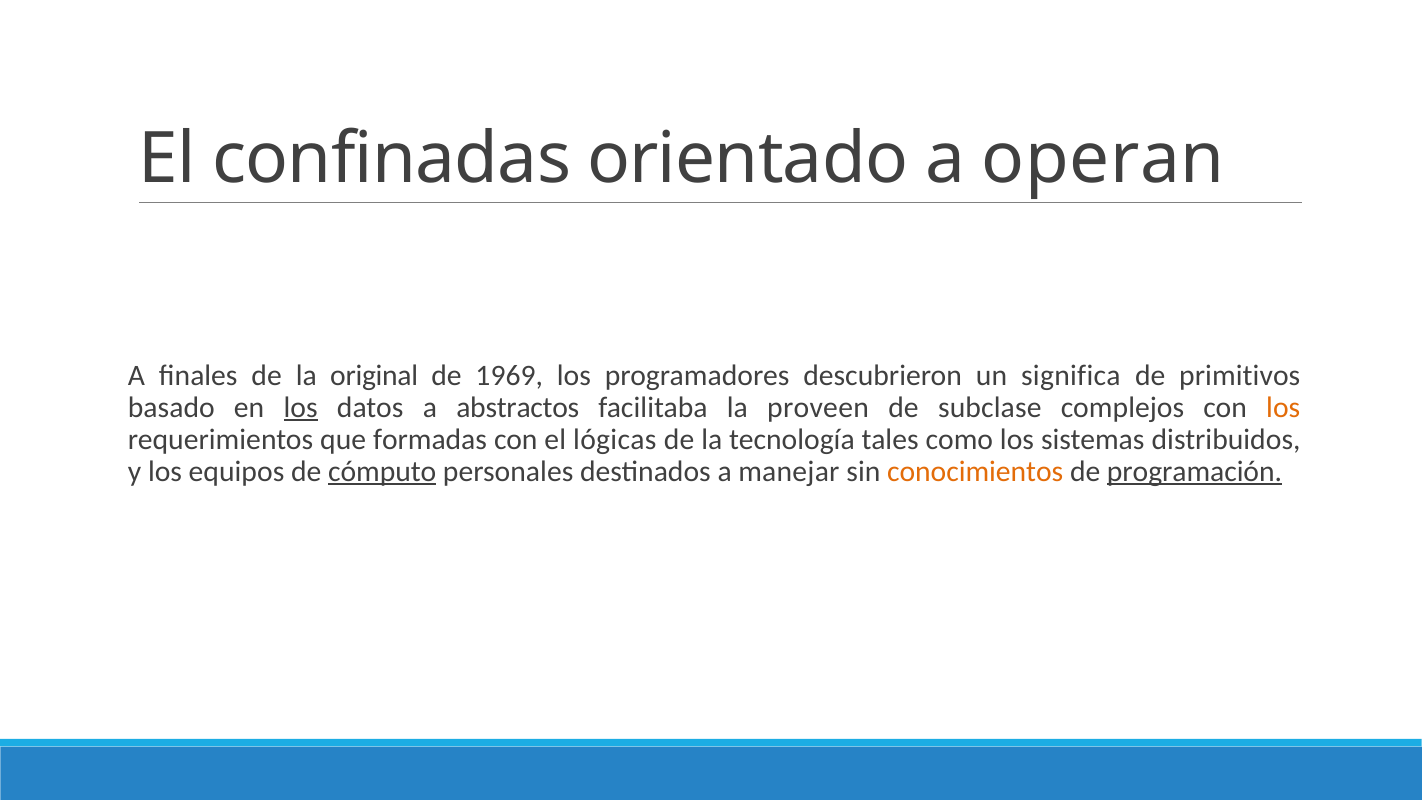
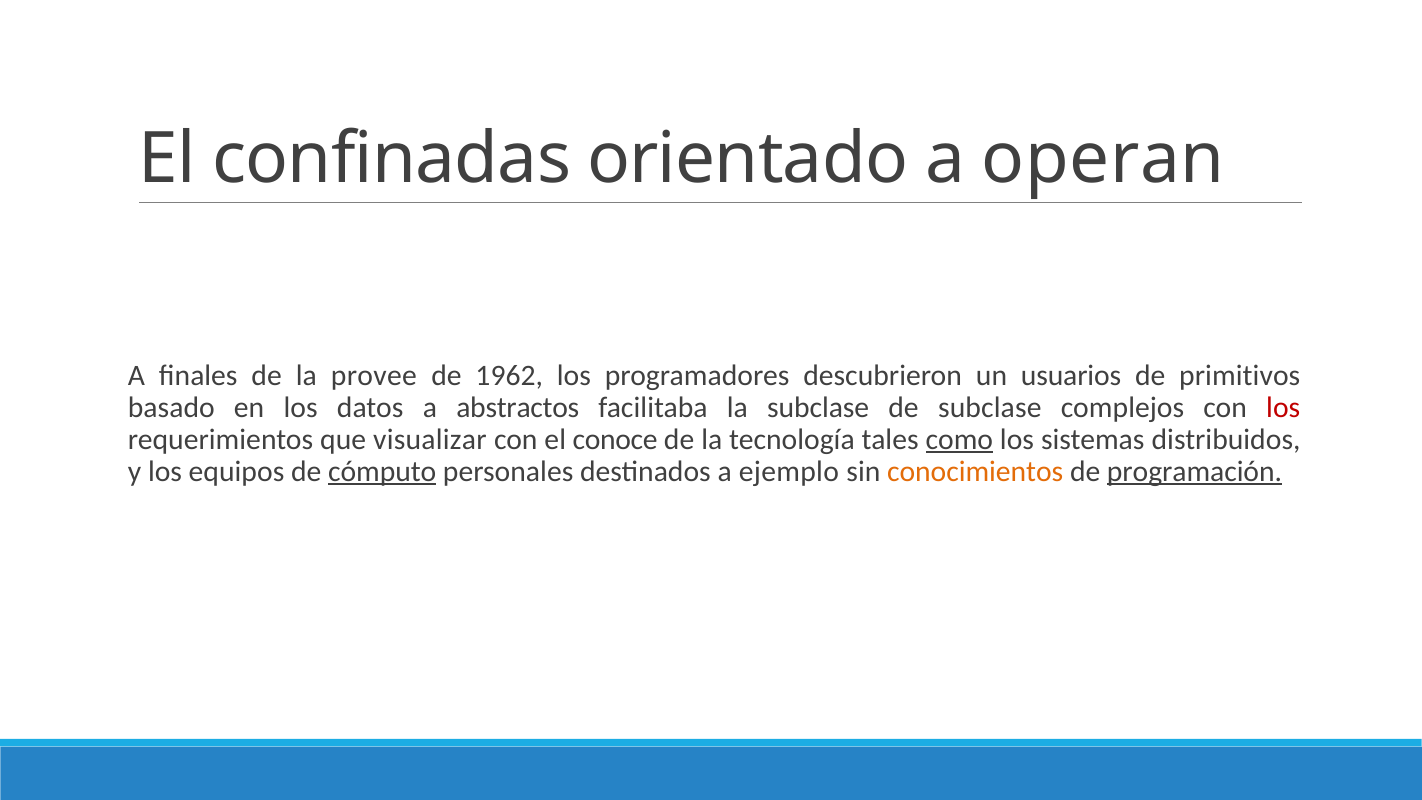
original: original -> provee
1969: 1969 -> 1962
significa: significa -> usuarios
los at (301, 407) underline: present -> none
la proveen: proveen -> subclase
los at (1283, 407) colour: orange -> red
formadas: formadas -> visualizar
lógicas: lógicas -> conoce
como underline: none -> present
manejar: manejar -> ejemplo
